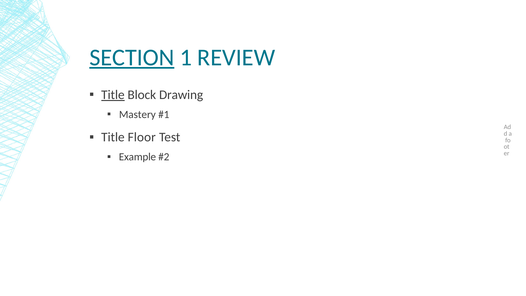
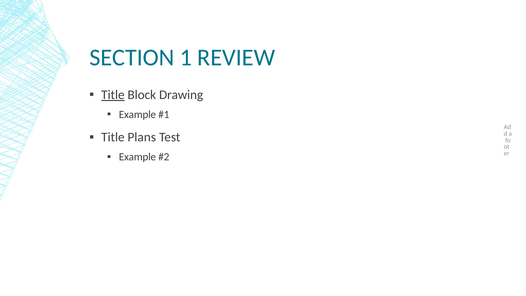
SECTION underline: present -> none
Mastery at (137, 114): Mastery -> Example
Floor: Floor -> Plans
